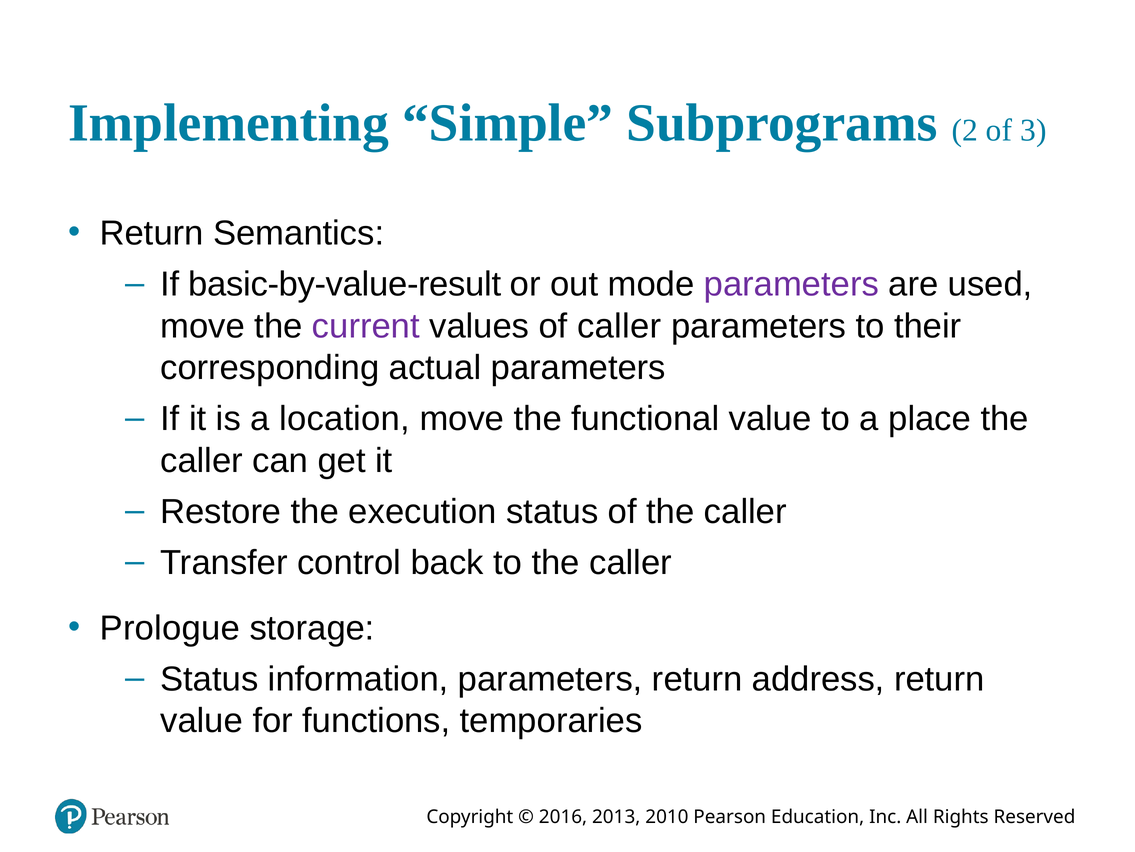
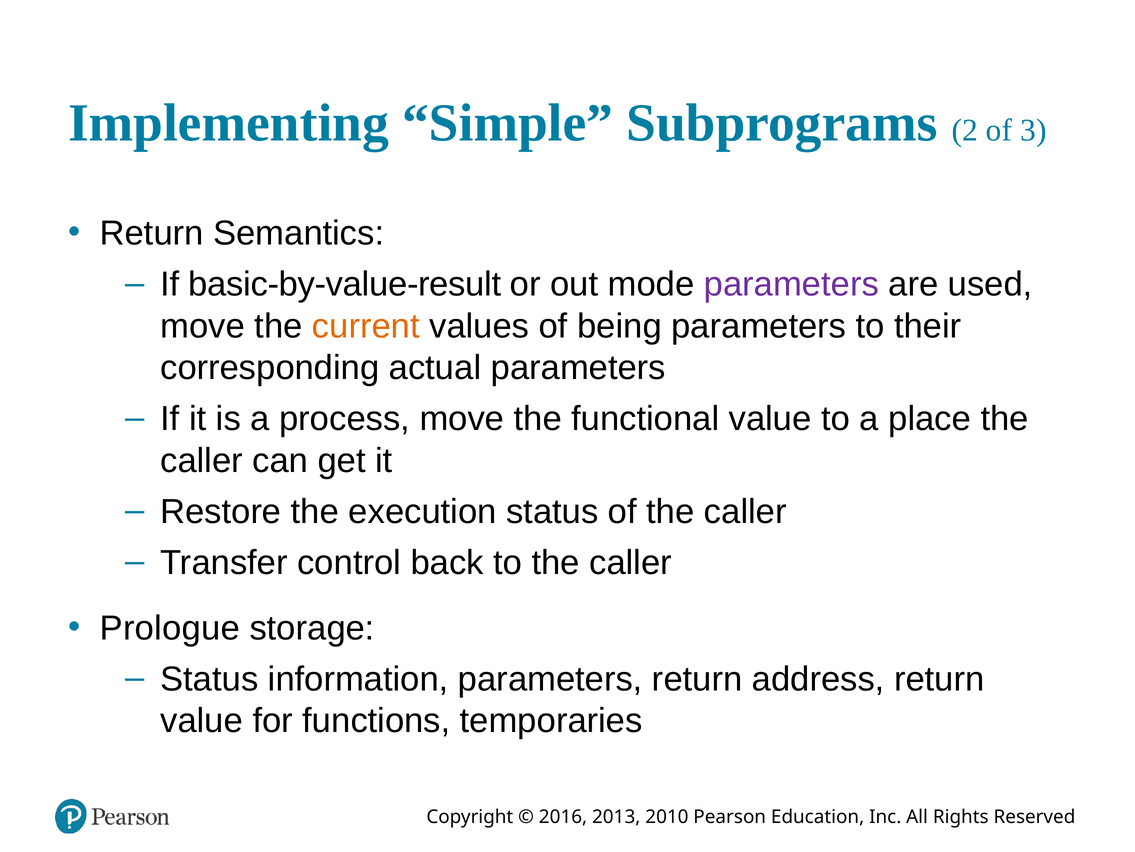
current colour: purple -> orange
of caller: caller -> being
location: location -> process
